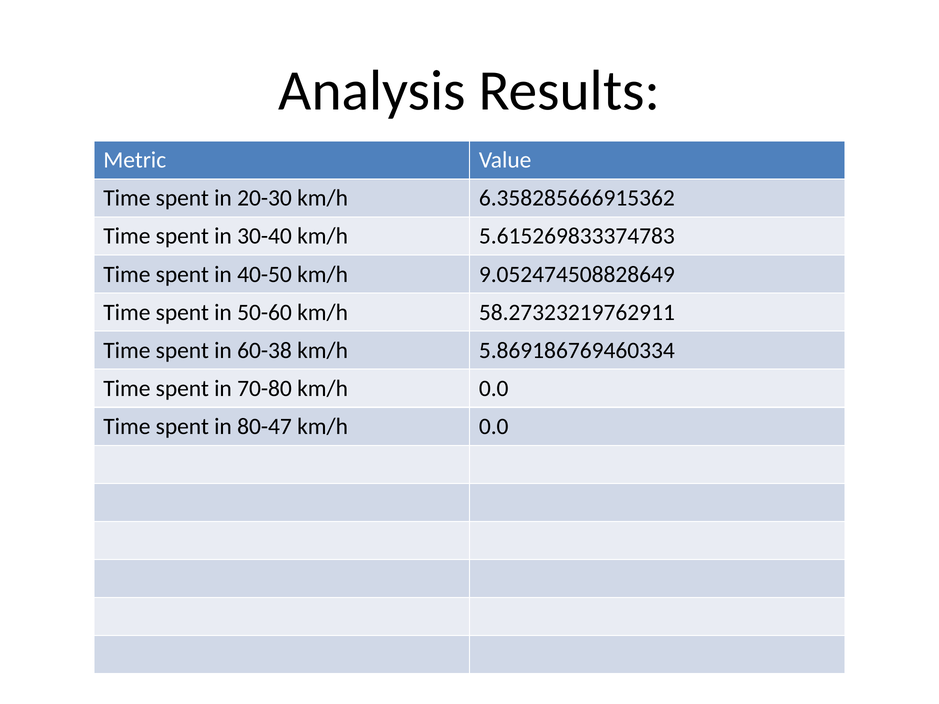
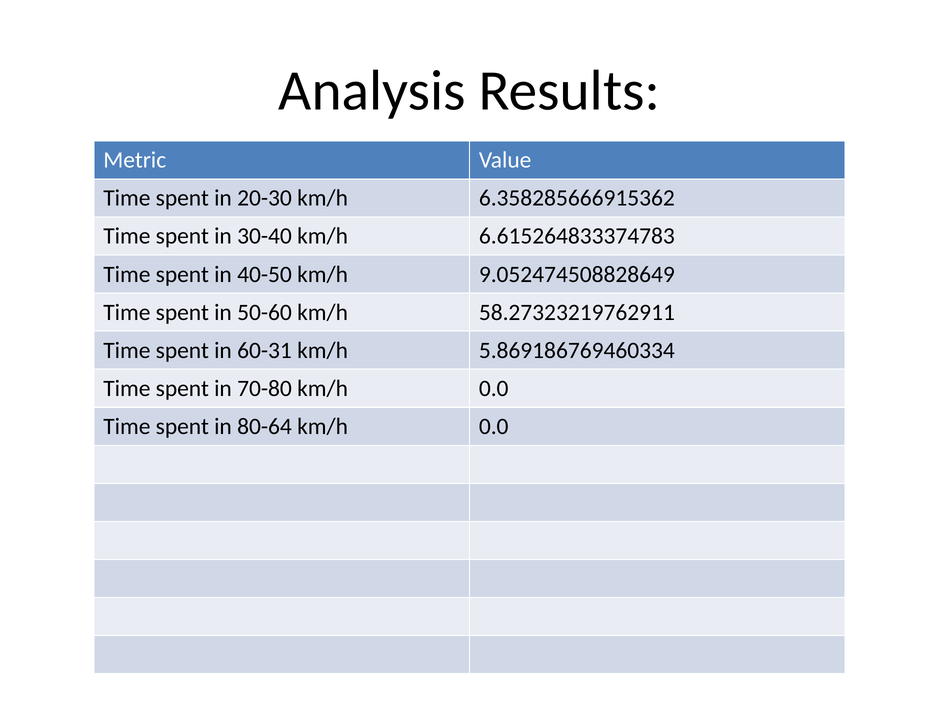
5.615269833374783: 5.615269833374783 -> 6.615264833374783
60-38: 60-38 -> 60-31
80-47: 80-47 -> 80-64
